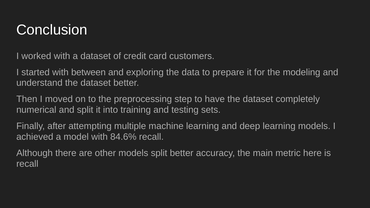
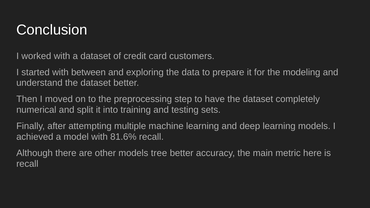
84.6%: 84.6% -> 81.6%
models split: split -> tree
